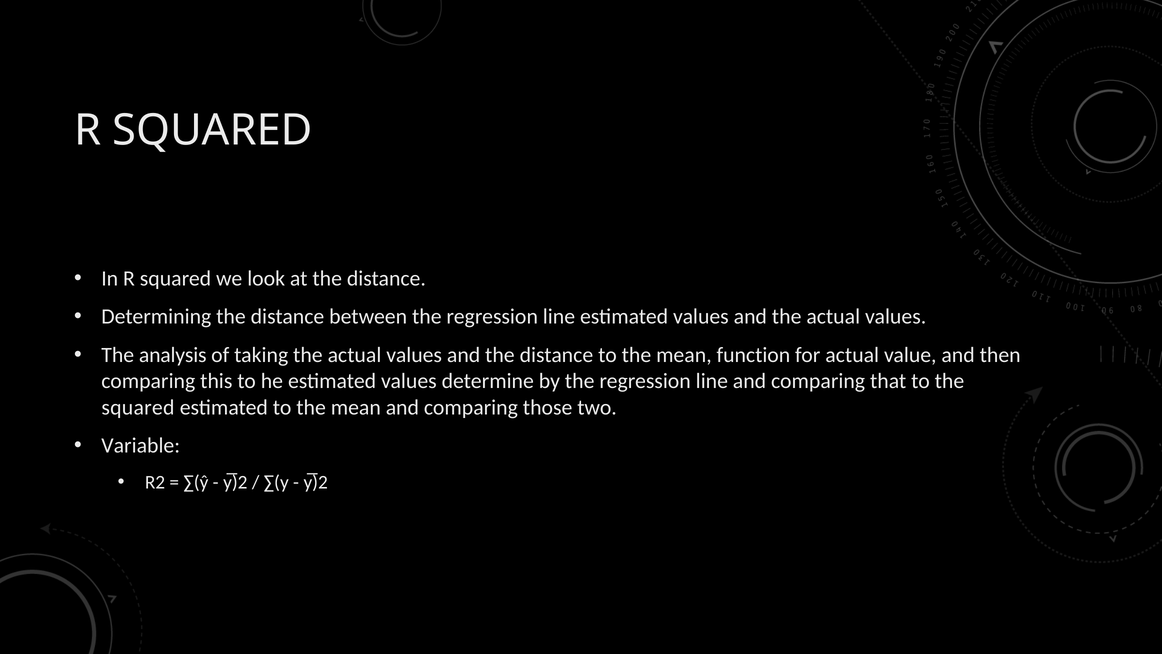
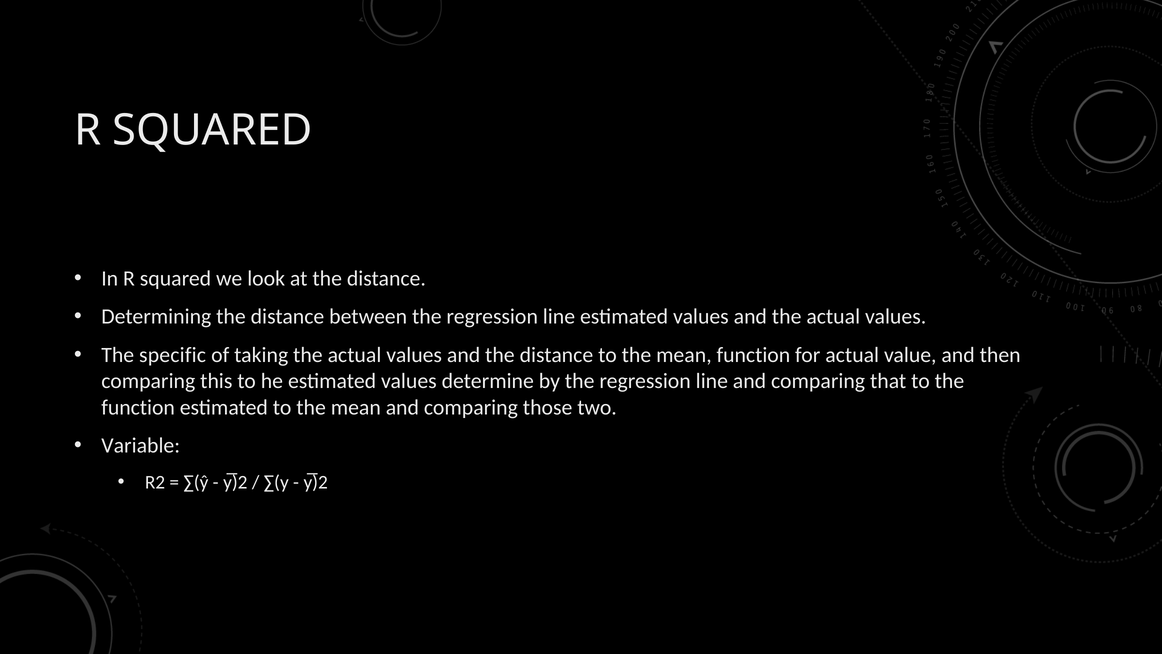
analysis: analysis -> specific
squared at (138, 407): squared -> function
